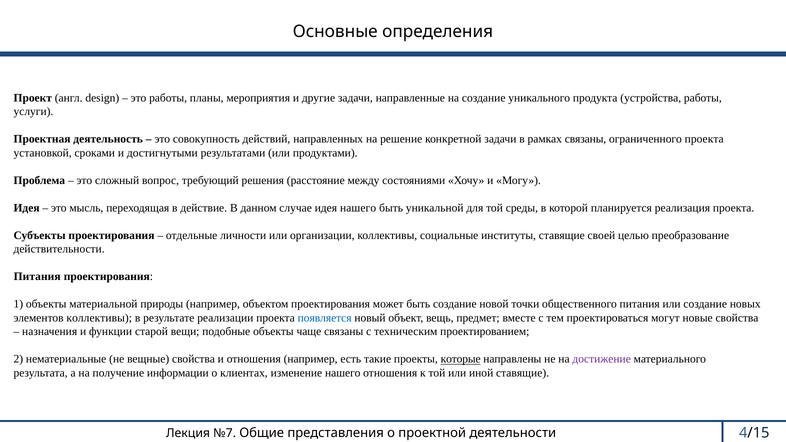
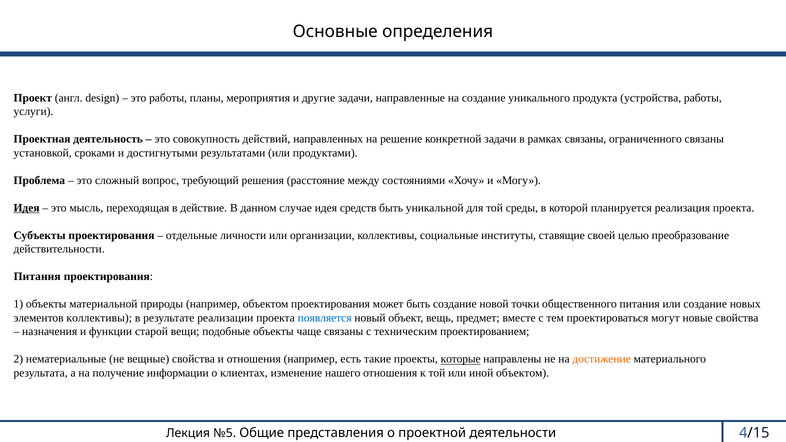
ограниченного проекта: проекта -> связаны
Идея at (27, 208) underline: none -> present
идея нашего: нашего -> средств
достижение colour: purple -> orange
иной ставящие: ставящие -> объектом
№7: №7 -> №5
